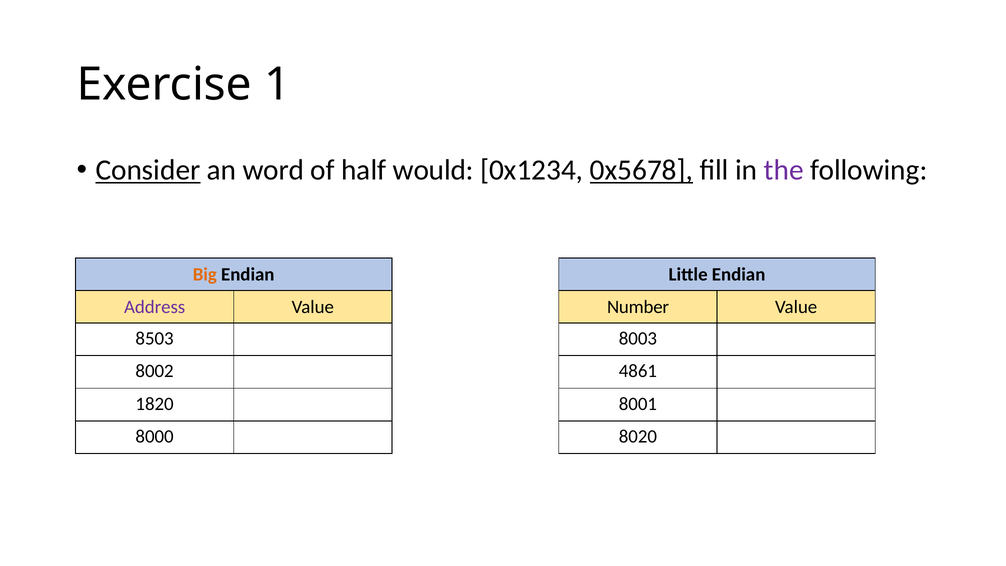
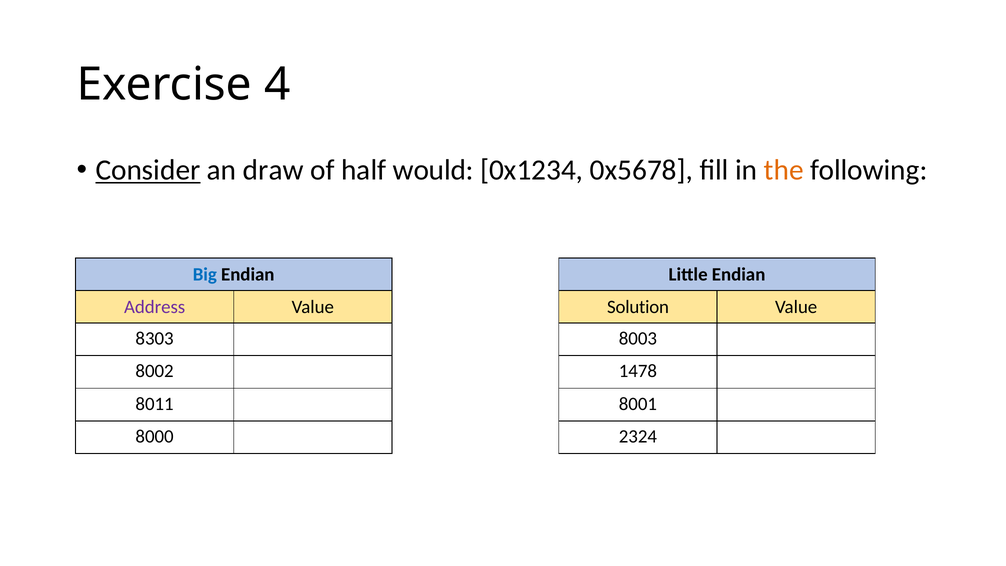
1: 1 -> 4
word: word -> draw
0x5678 underline: present -> none
the colour: purple -> orange
Big colour: orange -> blue
Number: Number -> Solution
8503: 8503 -> 8303
4861: 4861 -> 1478
1820: 1820 -> 8011
8020: 8020 -> 2324
